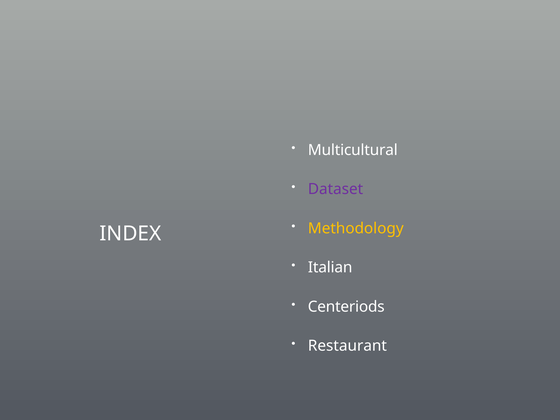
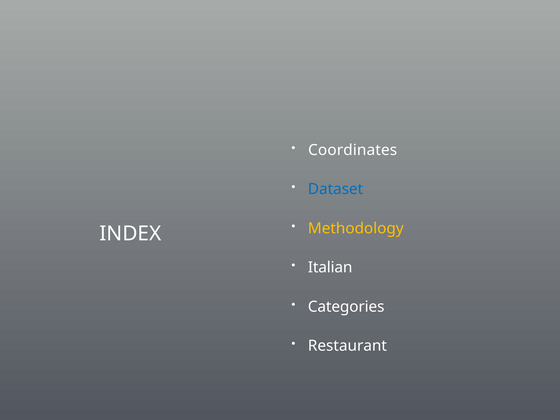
Multicultural: Multicultural -> Coordinates
Dataset colour: purple -> blue
Centeriods: Centeriods -> Categories
